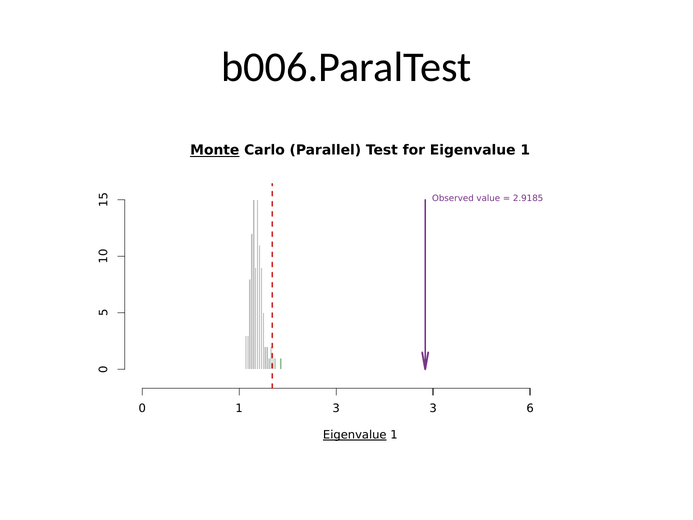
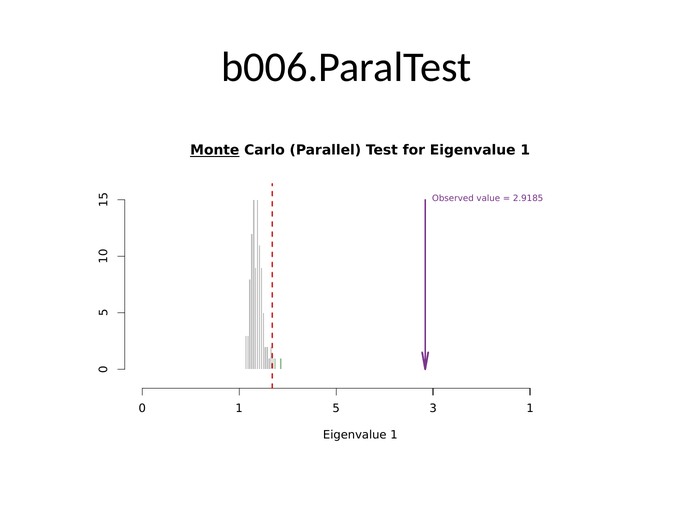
3 at (336, 408): 3 -> 5
3 6: 6 -> 1
Eigenvalue at (355, 435) underline: present -> none
